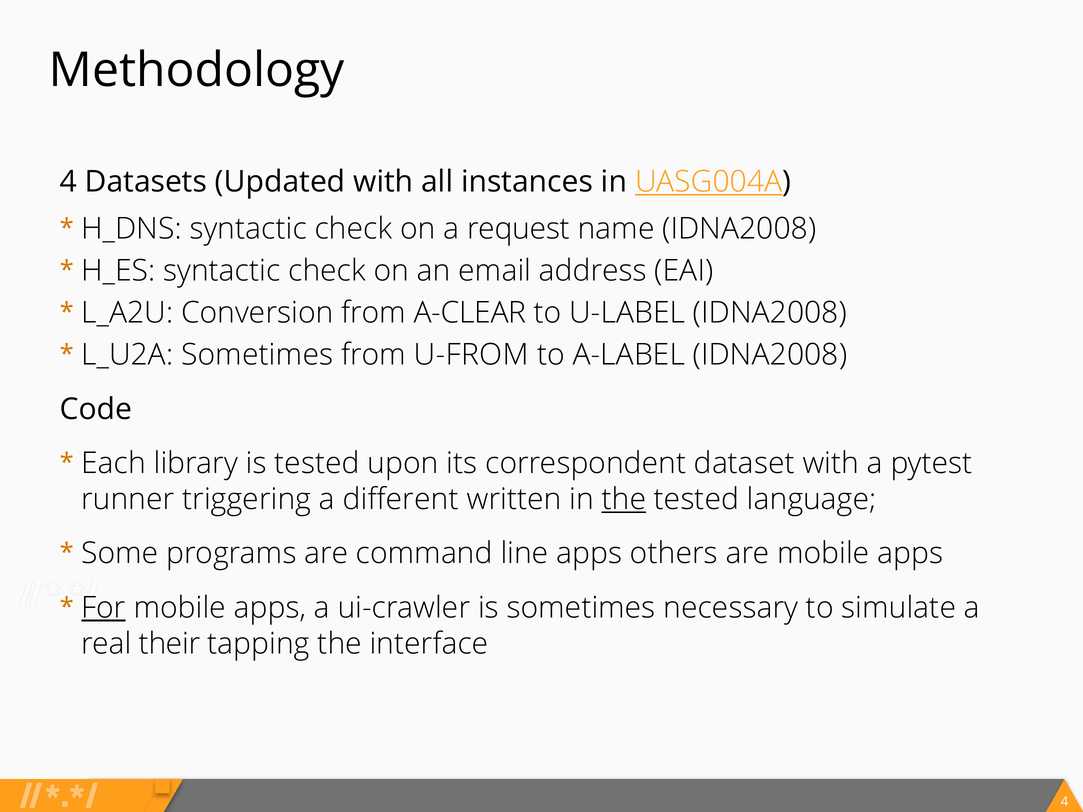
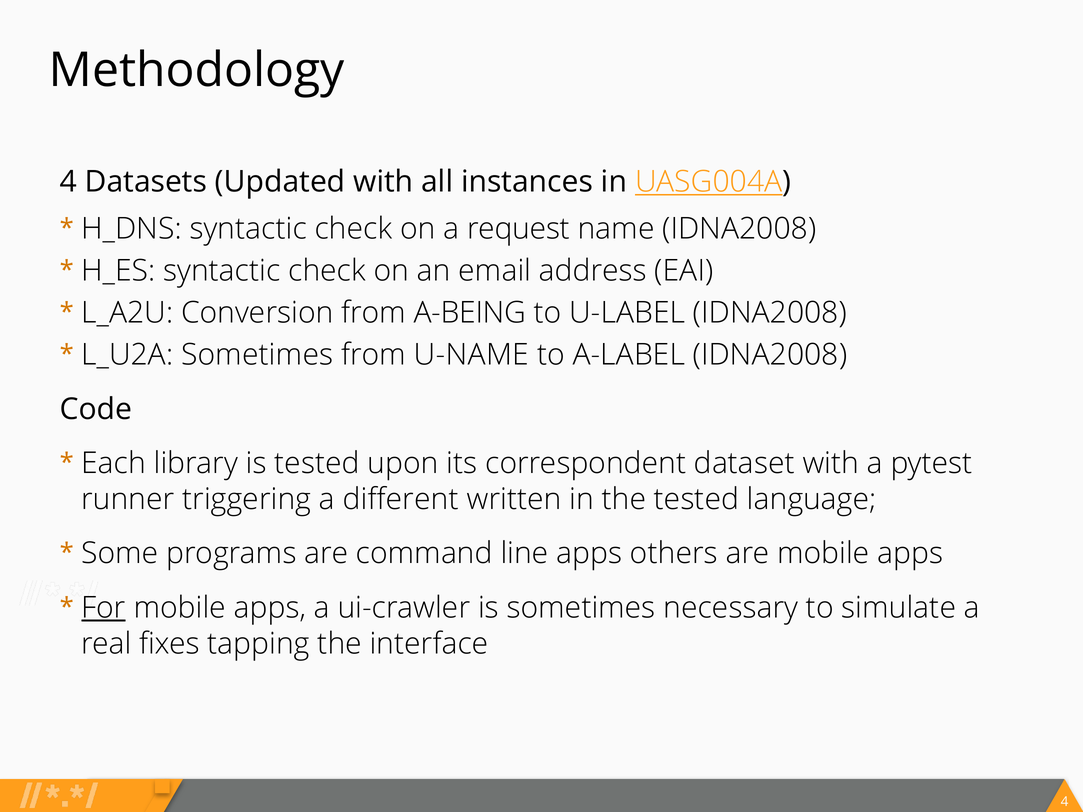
A-CLEAR: A-CLEAR -> A-BEING
U-FROM: U-FROM -> U-NAME
the at (624, 500) underline: present -> none
their: their -> fixes
